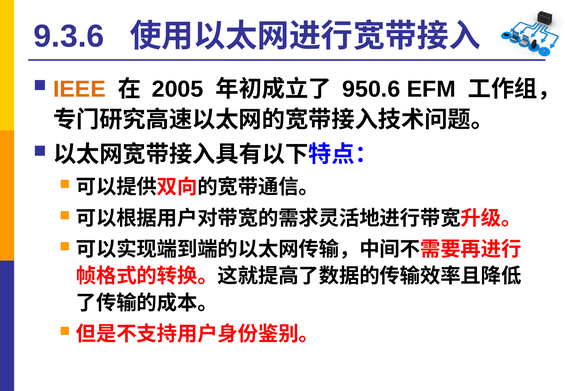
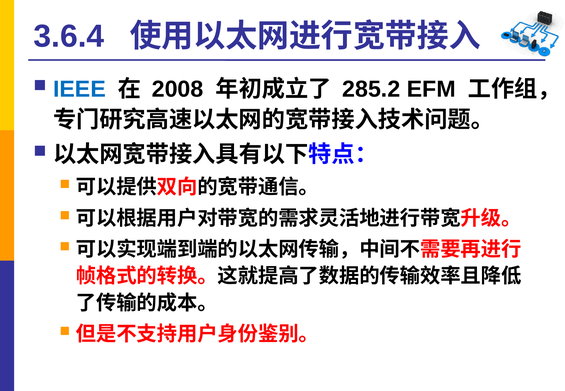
9.3.6: 9.3.6 -> 3.6.4
IEEE colour: orange -> blue
2005: 2005 -> 2008
950.6: 950.6 -> 285.2
